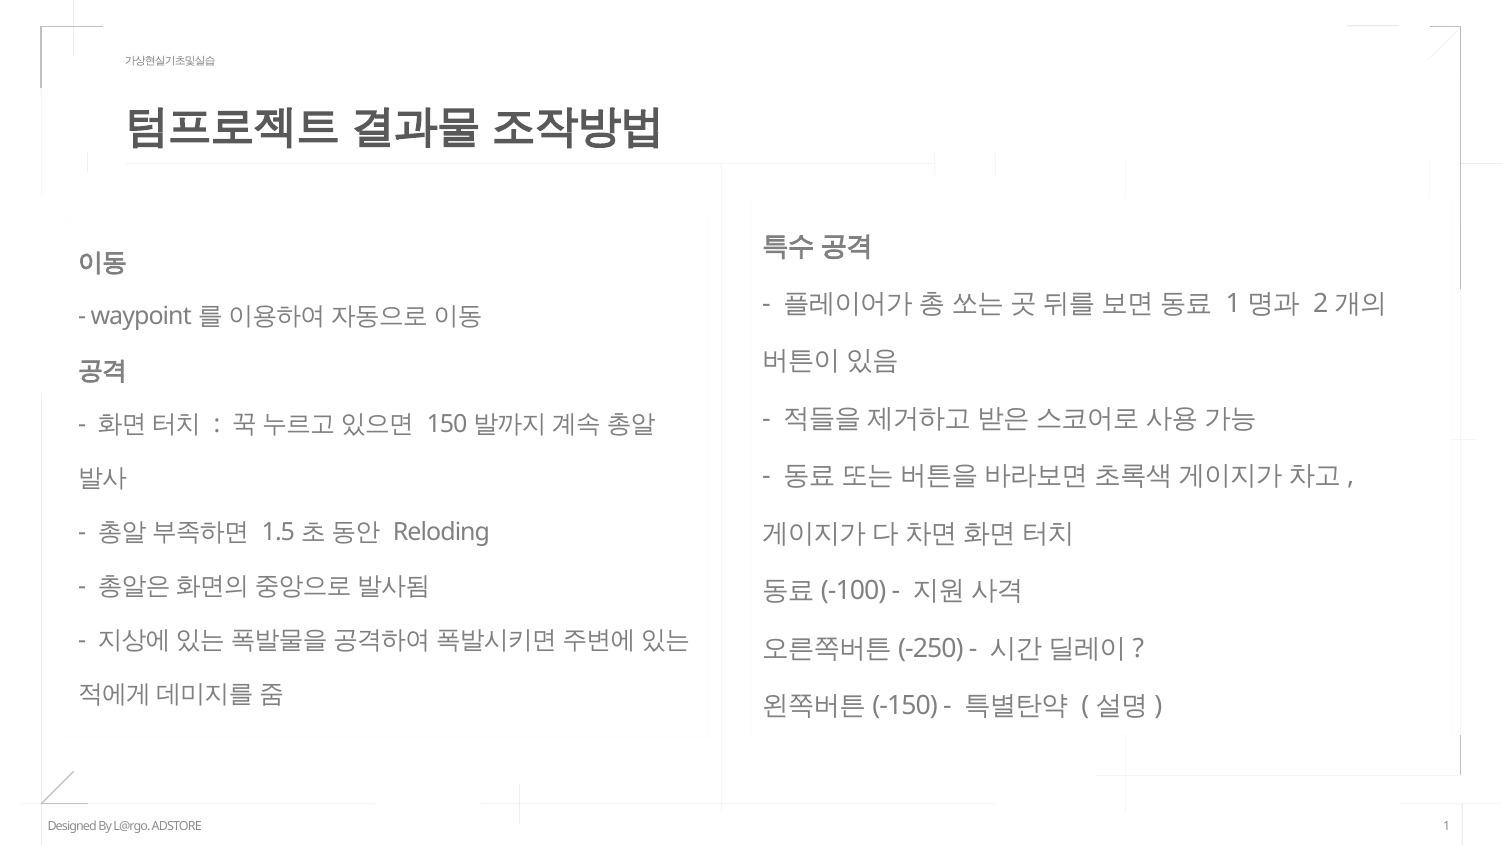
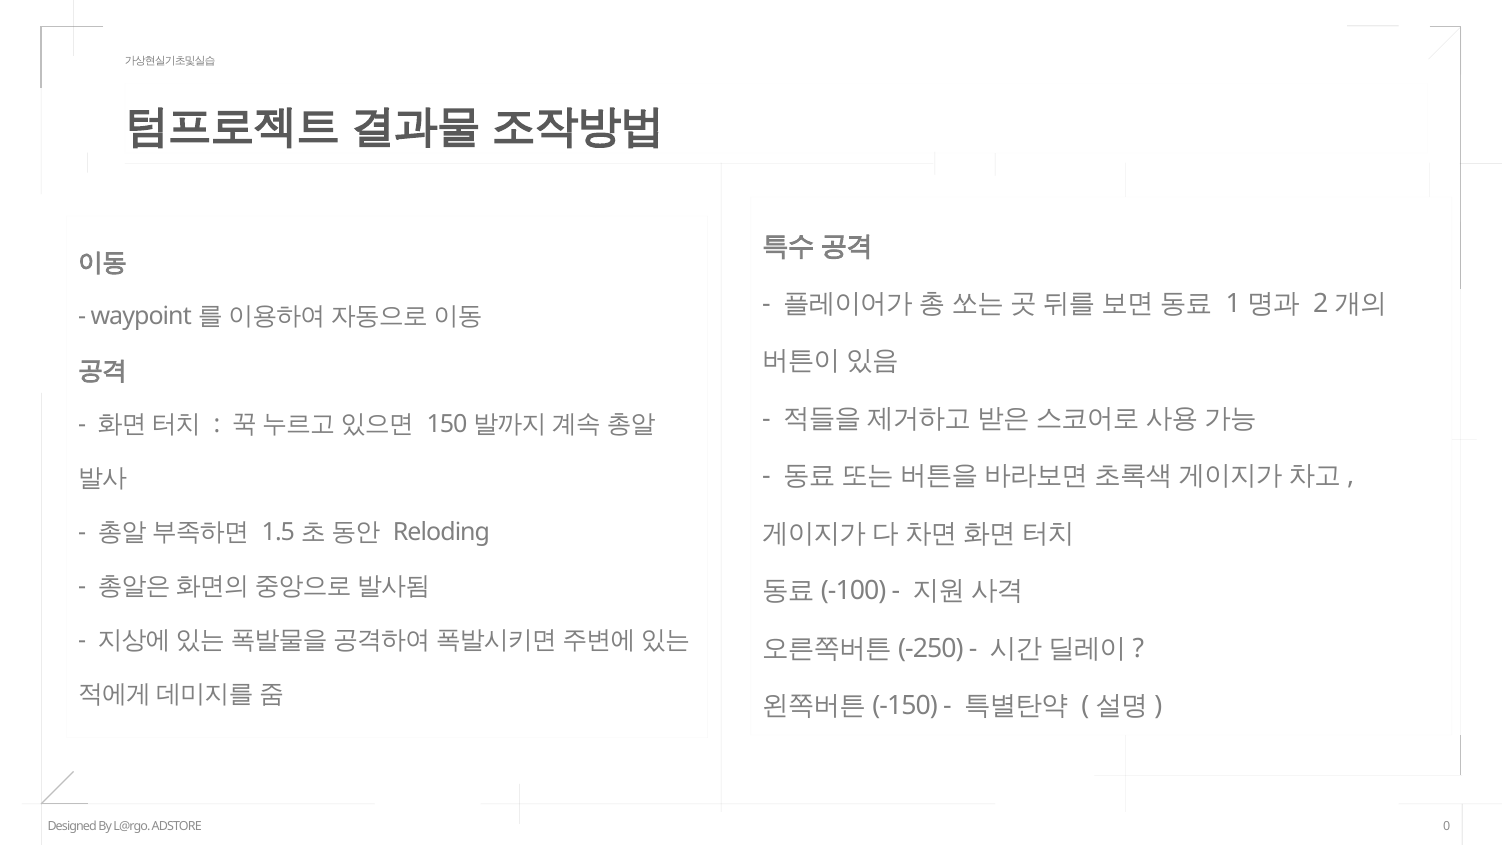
1: 1 -> 0
